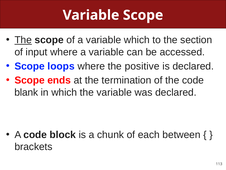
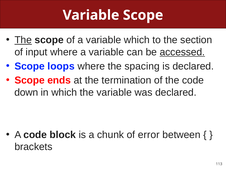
accessed underline: none -> present
positive: positive -> spacing
blank: blank -> down
each: each -> error
